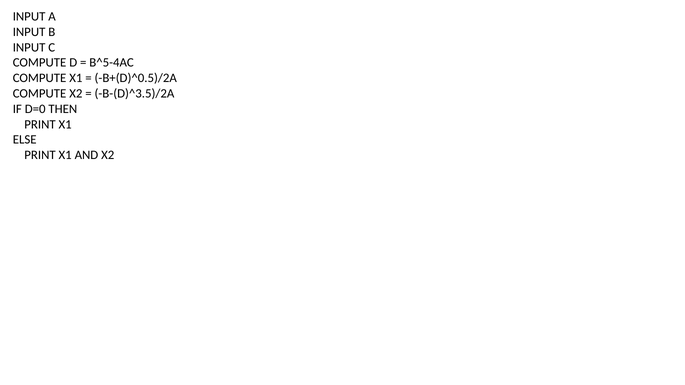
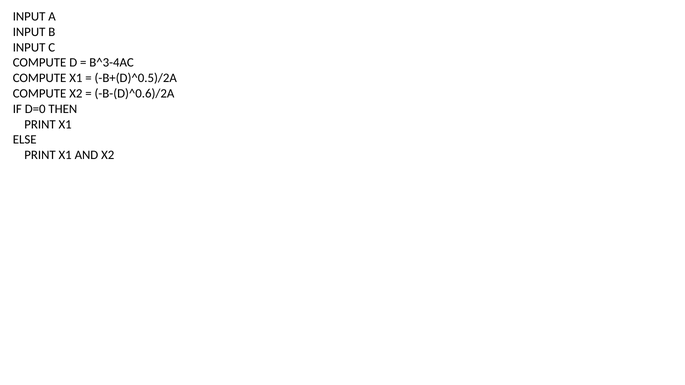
B^5-4AC: B^5-4AC -> B^3-4AC
B-(D)^3.5)/2A: B-(D)^3.5)/2A -> B-(D)^0.6)/2A
